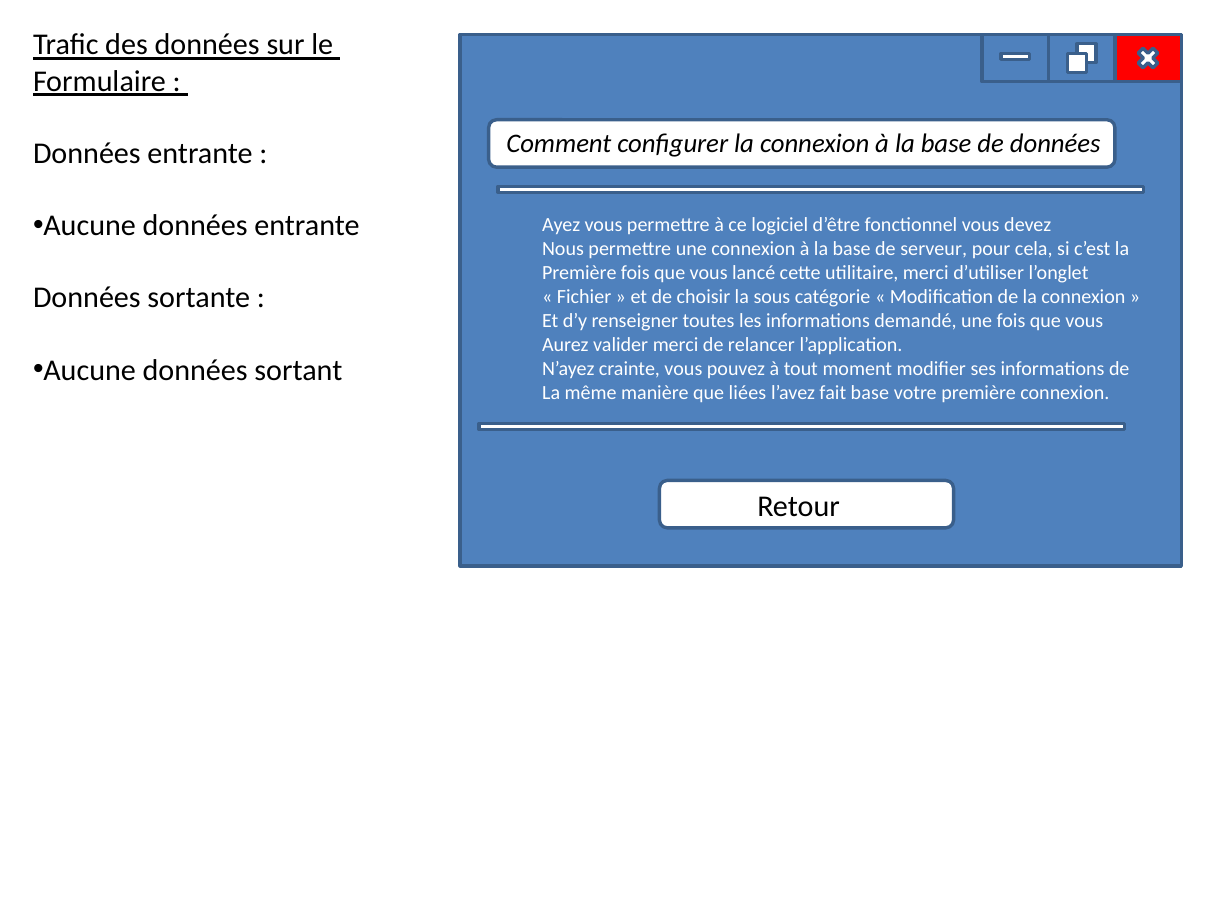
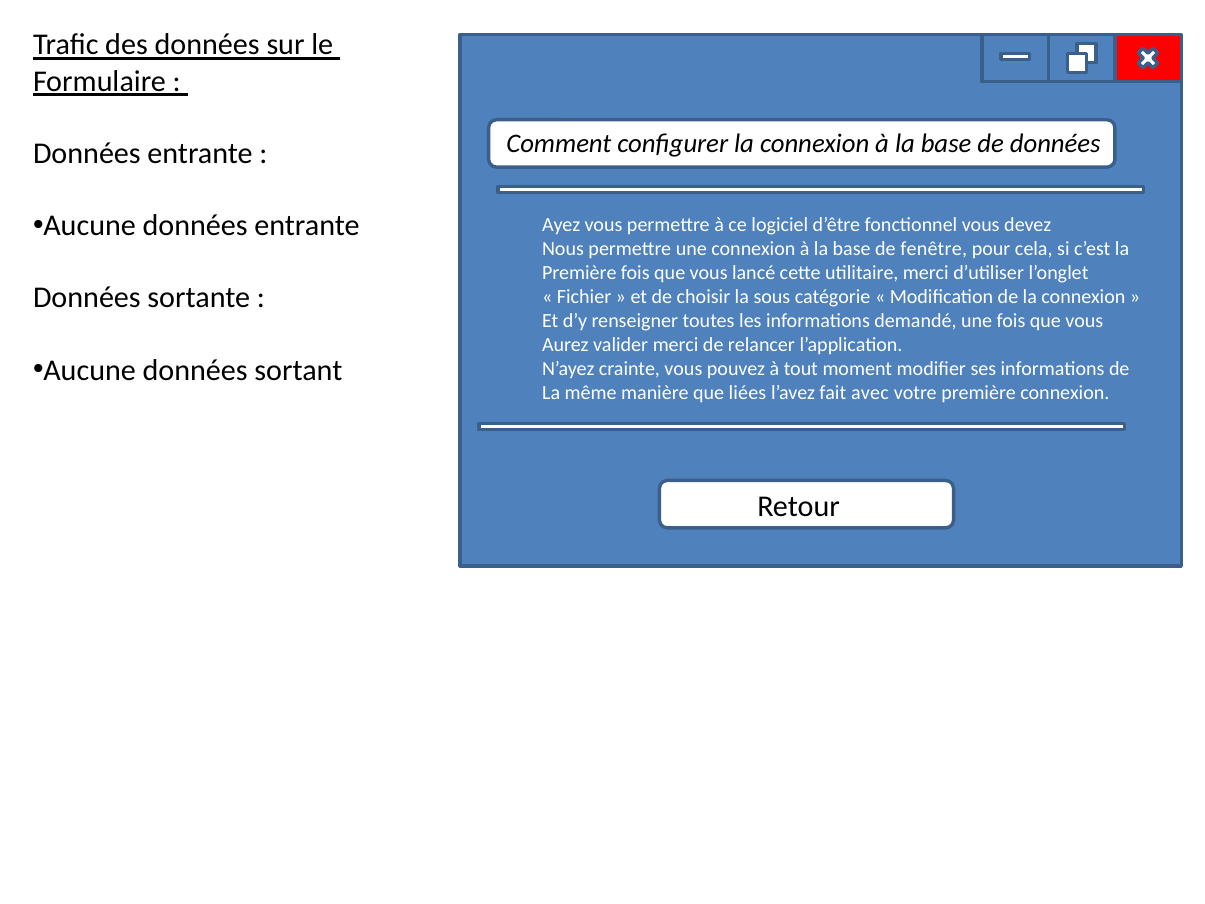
serveur: serveur -> fenêtre
fait base: base -> avec
